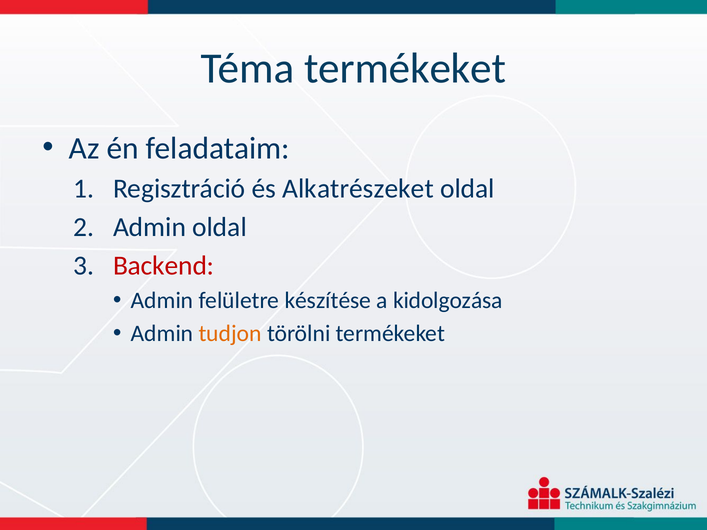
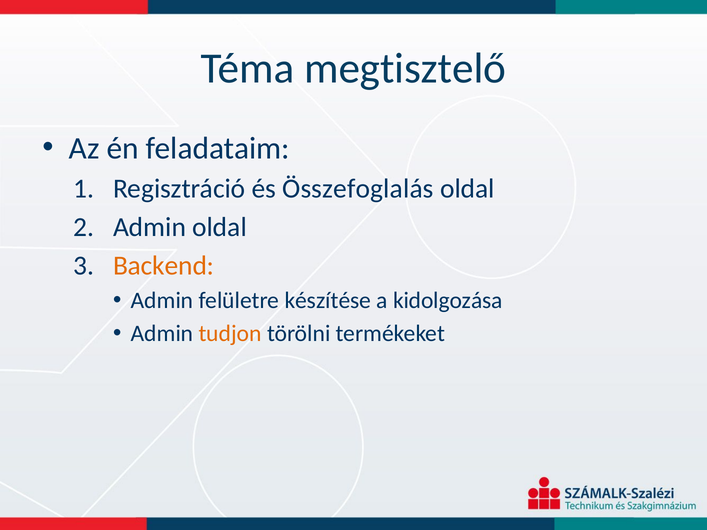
Téma termékeket: termékeket -> megtisztelő
Alkatrészeket: Alkatrészeket -> Összefoglalás
Backend colour: red -> orange
